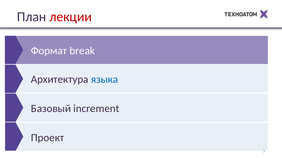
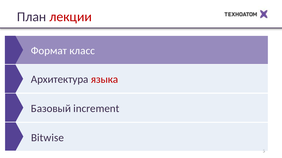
break: break -> класс
языка colour: blue -> red
Проект: Проект -> Bitwise
